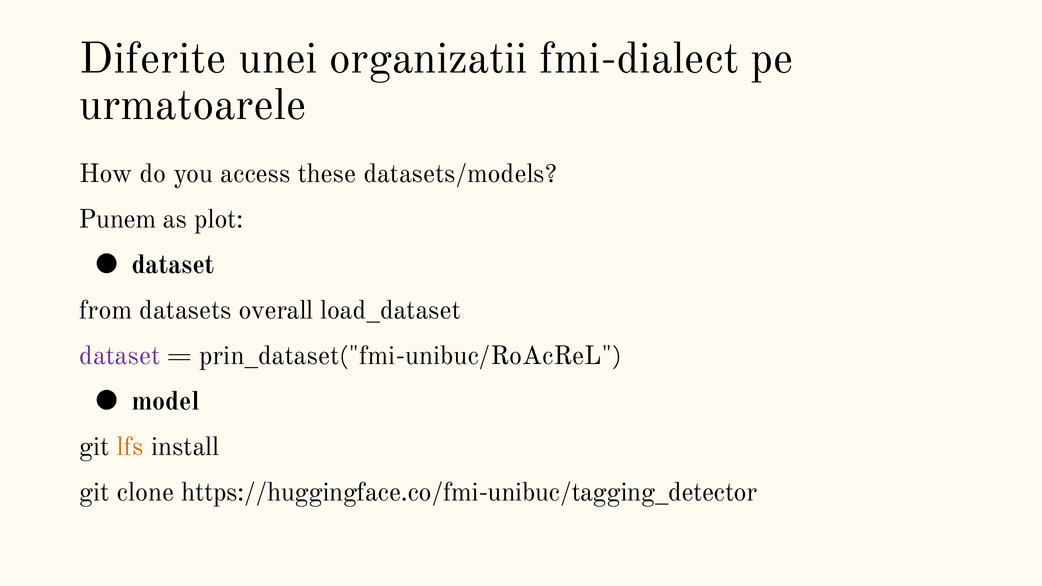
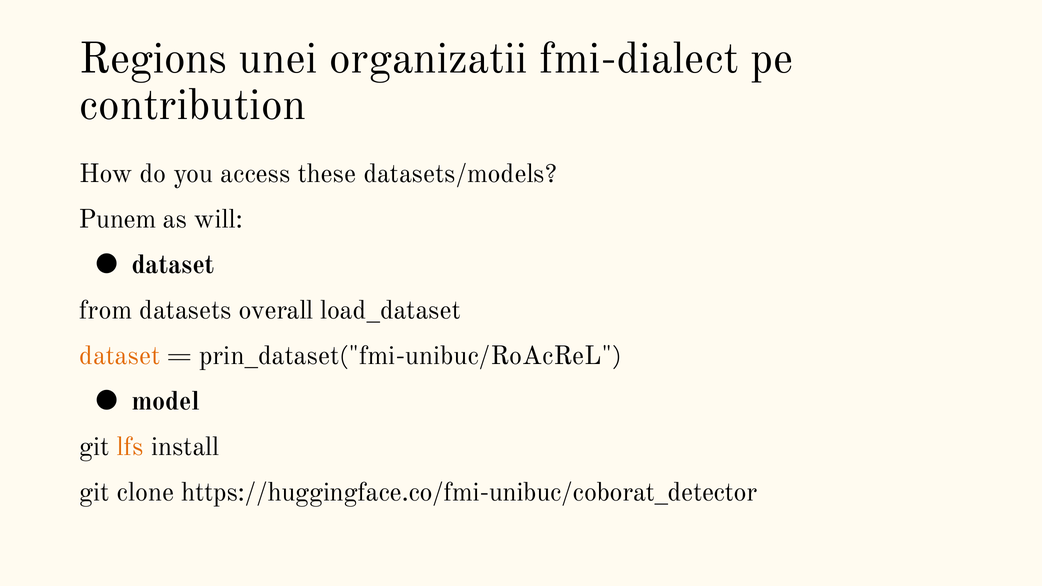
Diferite: Diferite -> Regions
urmatoarele: urmatoarele -> contribution
plot: plot -> will
dataset at (120, 356) colour: purple -> orange
https://huggingface.co/fmi-unibuc/tagging_detector: https://huggingface.co/fmi-unibuc/tagging_detector -> https://huggingface.co/fmi-unibuc/coborat_detector
